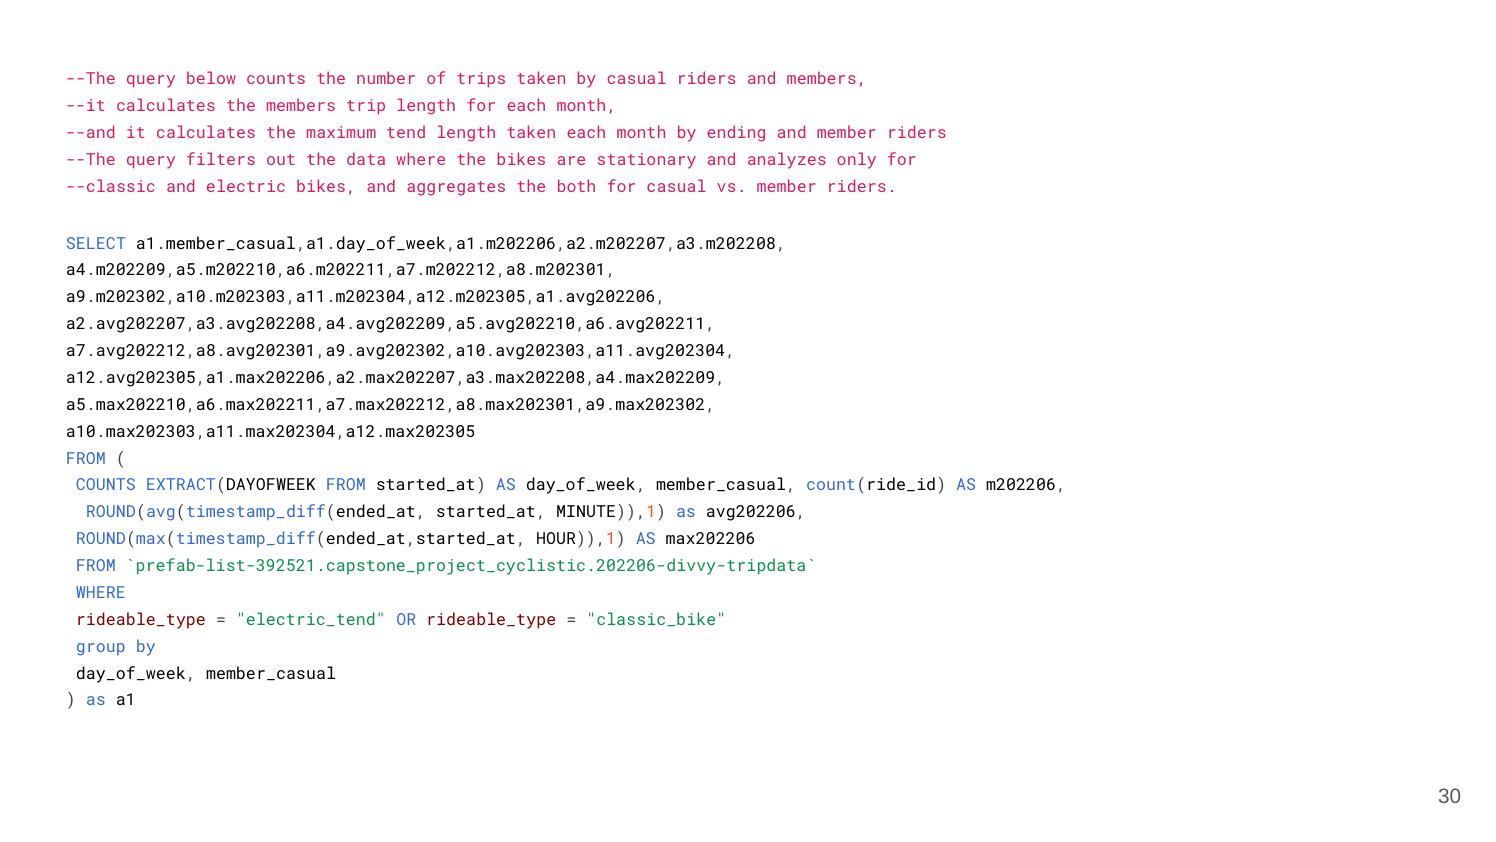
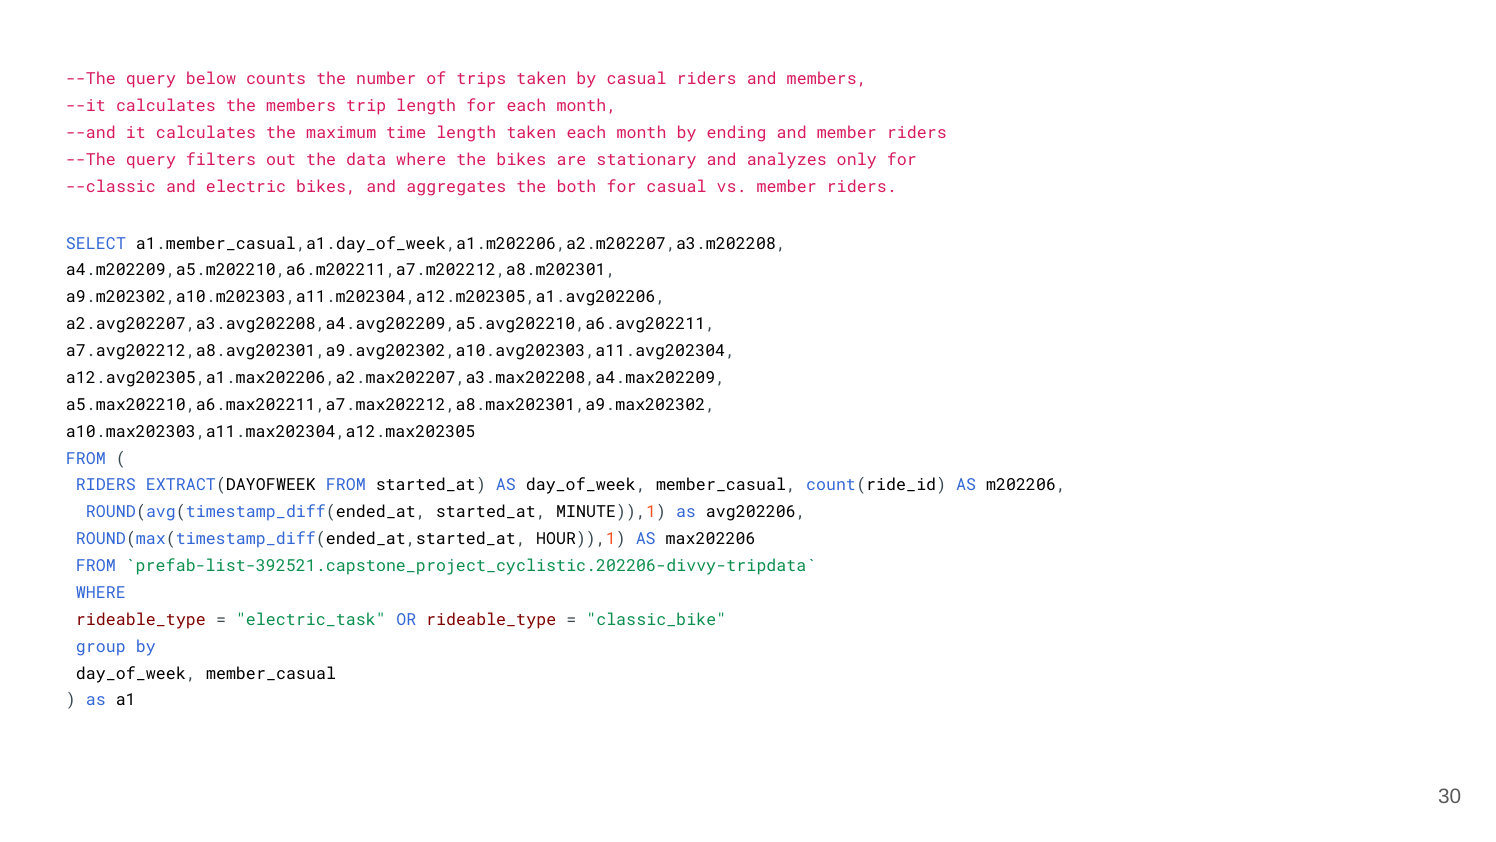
tend: tend -> time
COUNTS at (106, 485): COUNTS -> RIDERS
electric_tend: electric_tend -> electric_task
